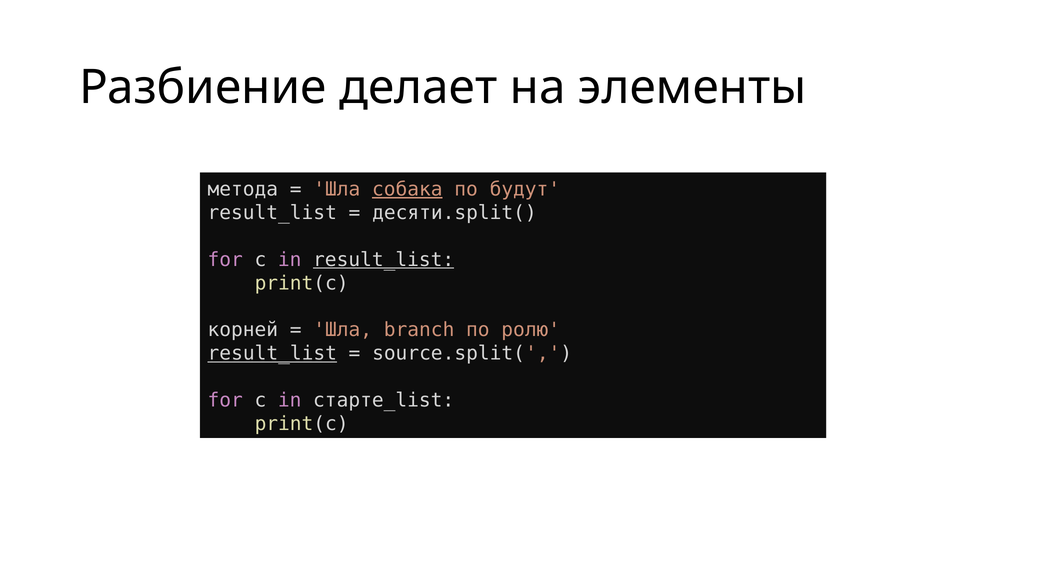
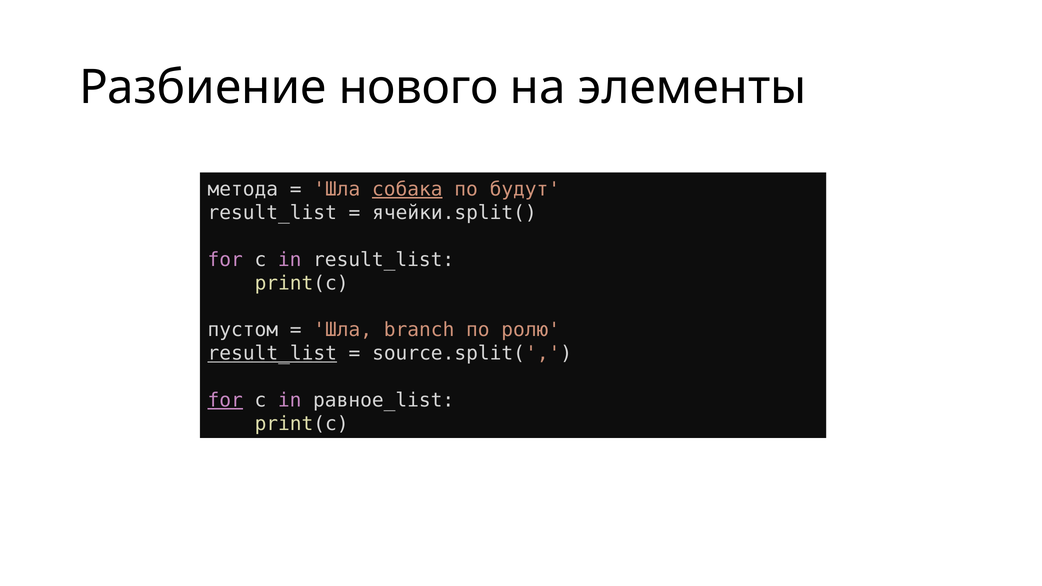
делает: делает -> нового
десяти.split(: десяти.split( -> ячейки.split(
result_list at (384, 260) underline: present -> none
корней: корней -> пустом
for at (225, 400) underline: none -> present
старте_list: старте_list -> равное_list
